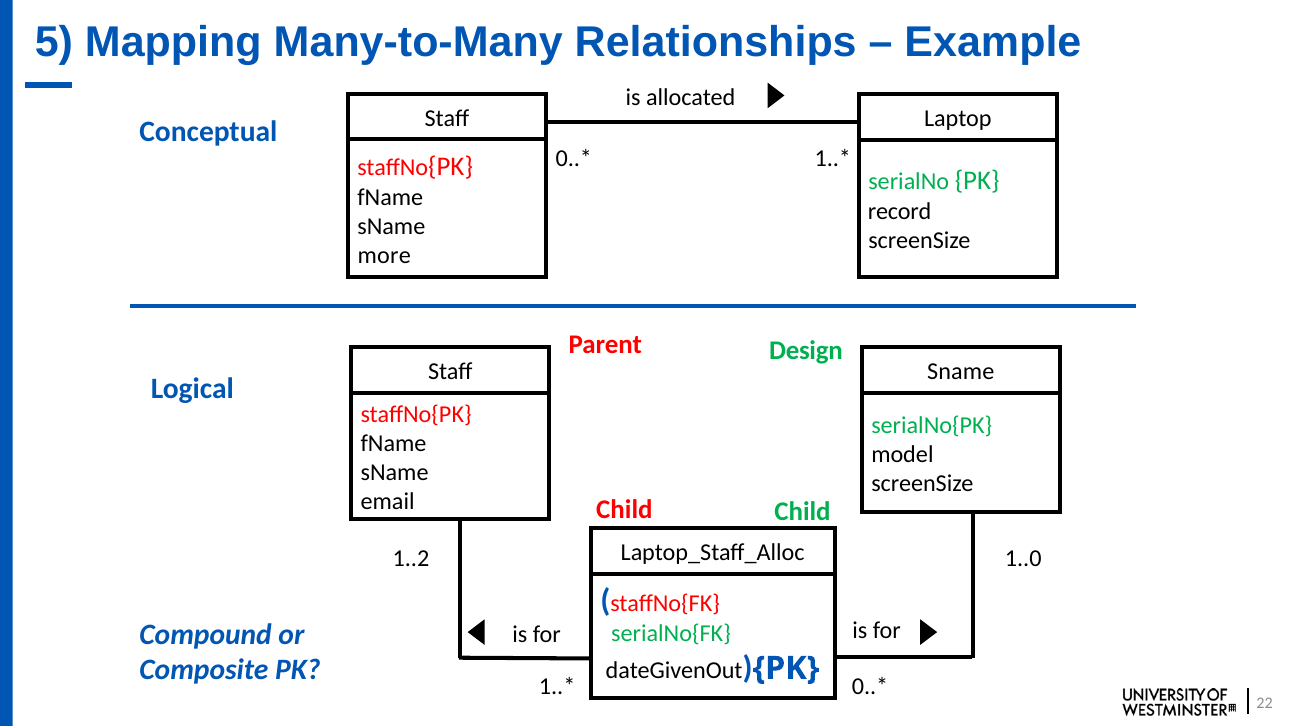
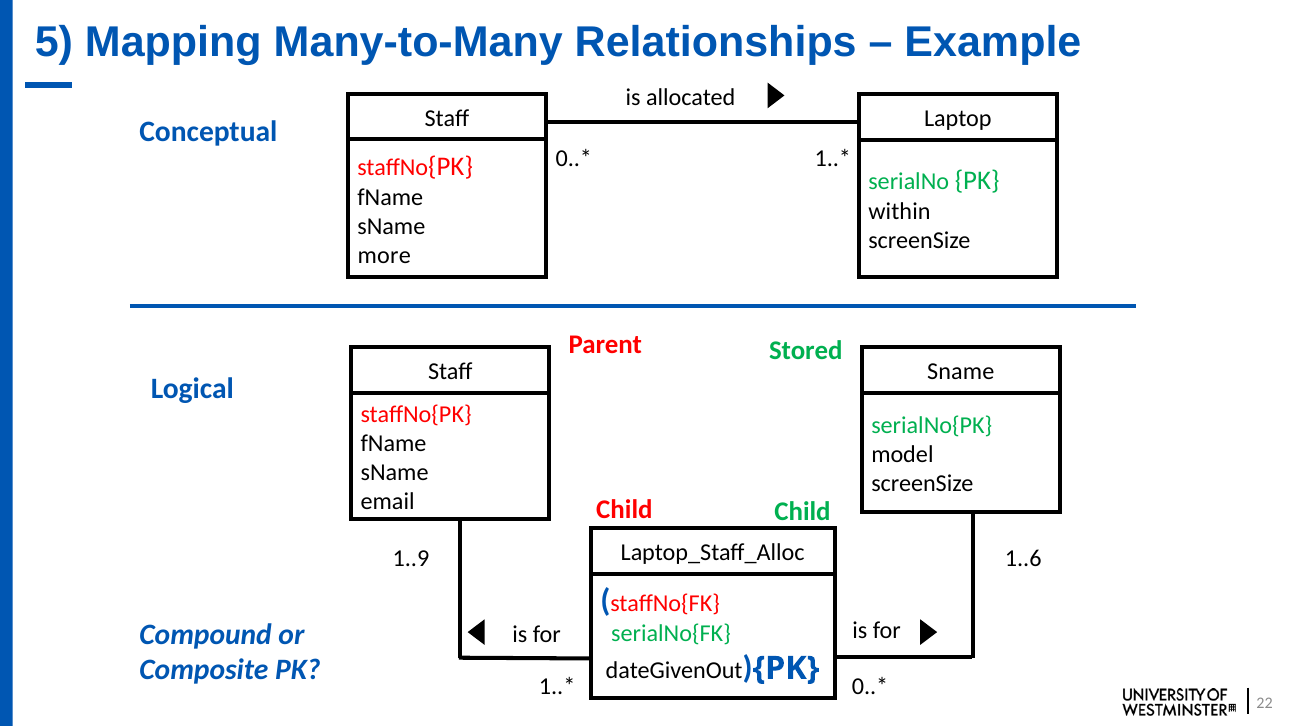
record: record -> within
Design: Design -> Stored
1..2: 1..2 -> 1..9
1..0: 1..0 -> 1..6
